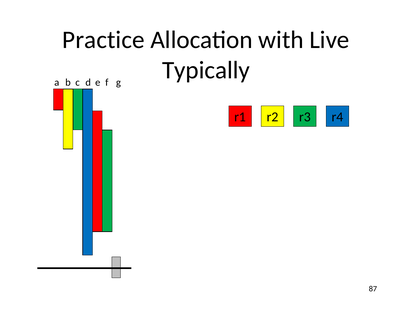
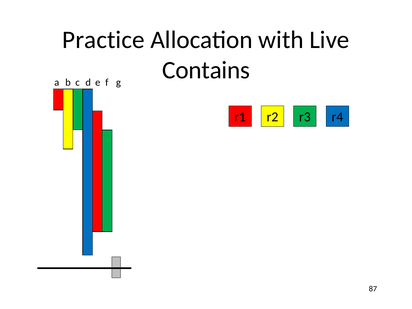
Typically: Typically -> Contains
